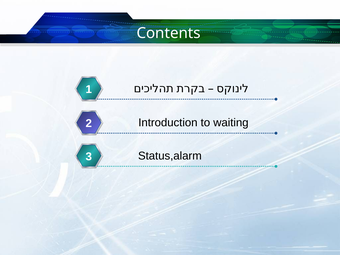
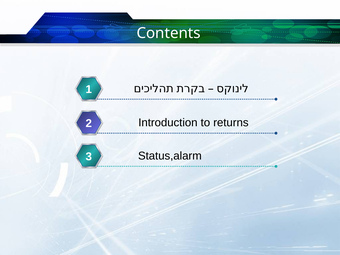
waiting: waiting -> returns
